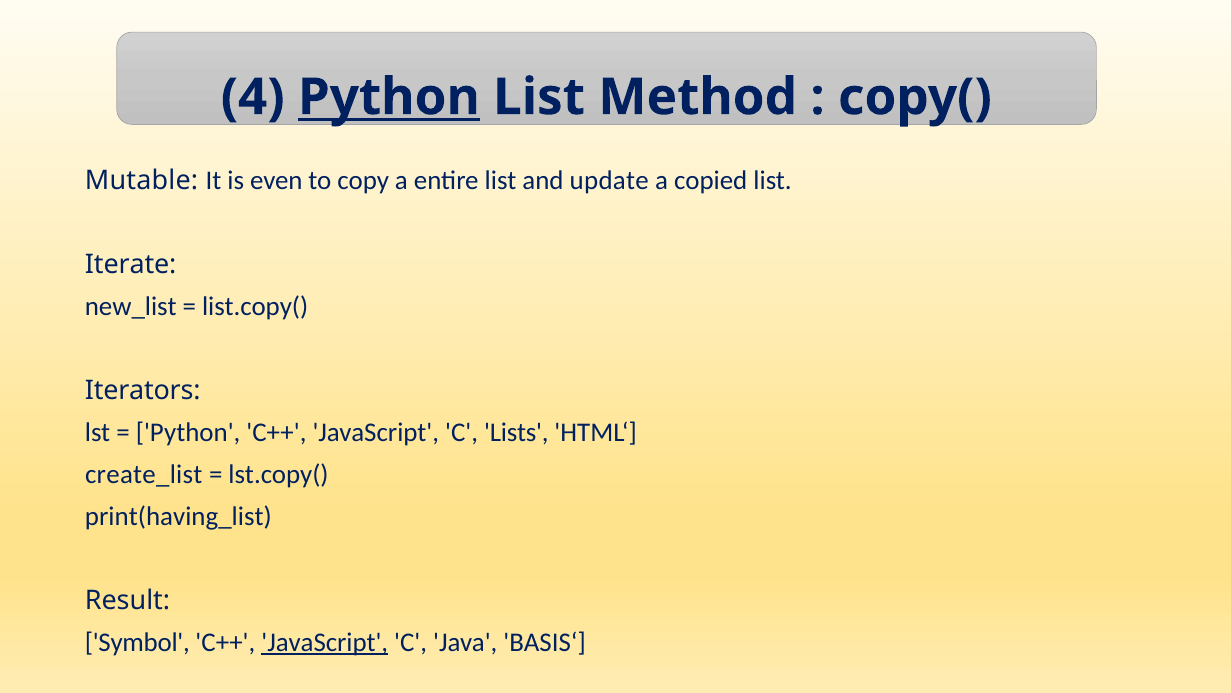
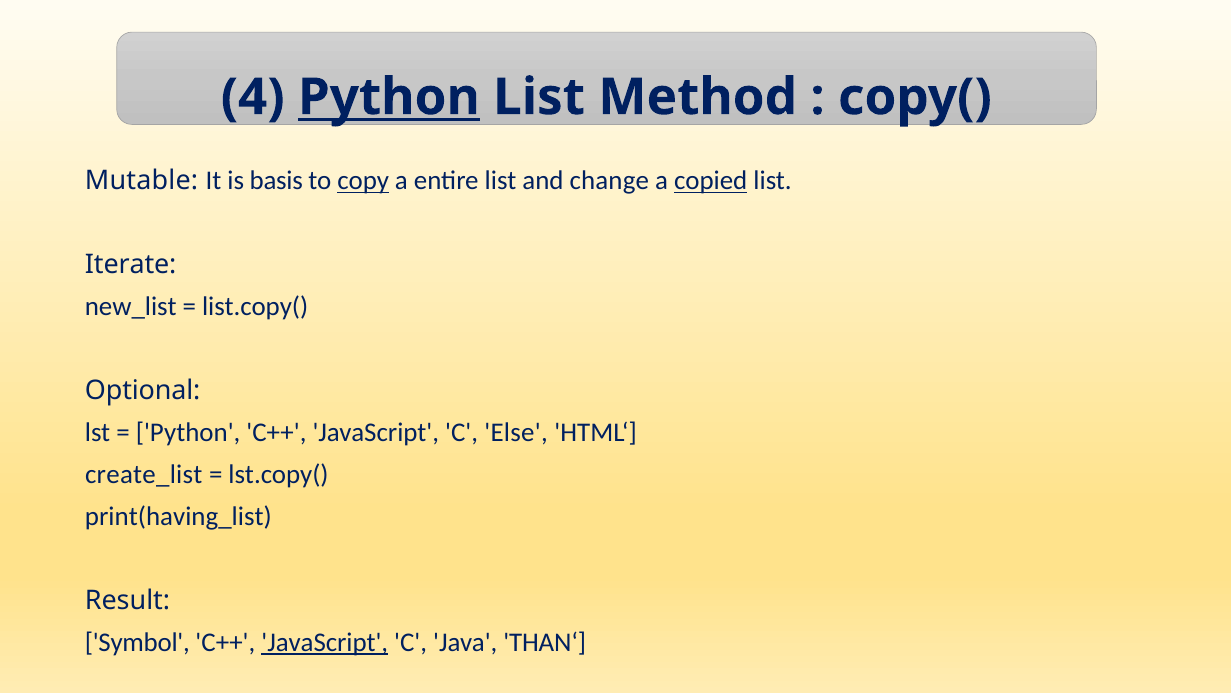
even: even -> basis
copy underline: none -> present
update: update -> change
copied underline: none -> present
Iterators: Iterators -> Optional
Lists: Lists -> Else
BASIS‘: BASIS‘ -> THAN‘
